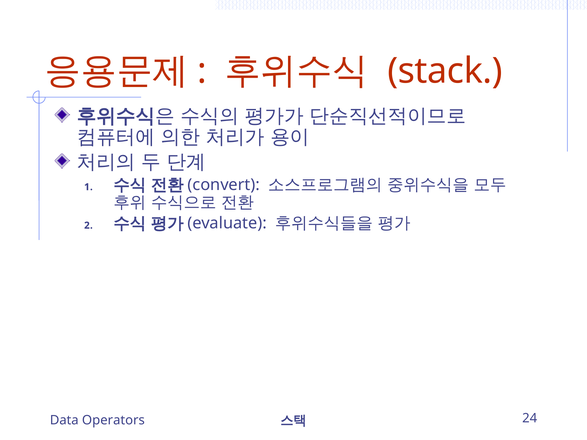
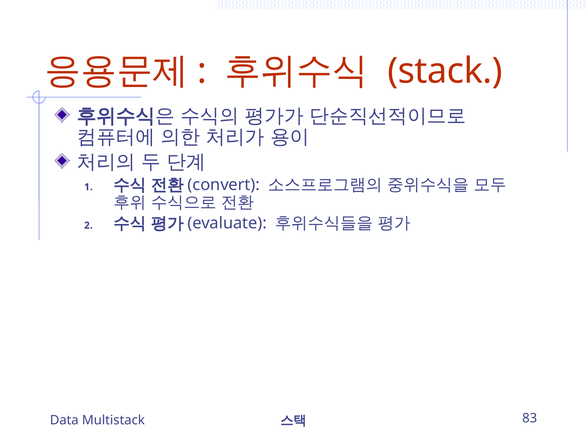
24: 24 -> 83
Operators: Operators -> Multistack
